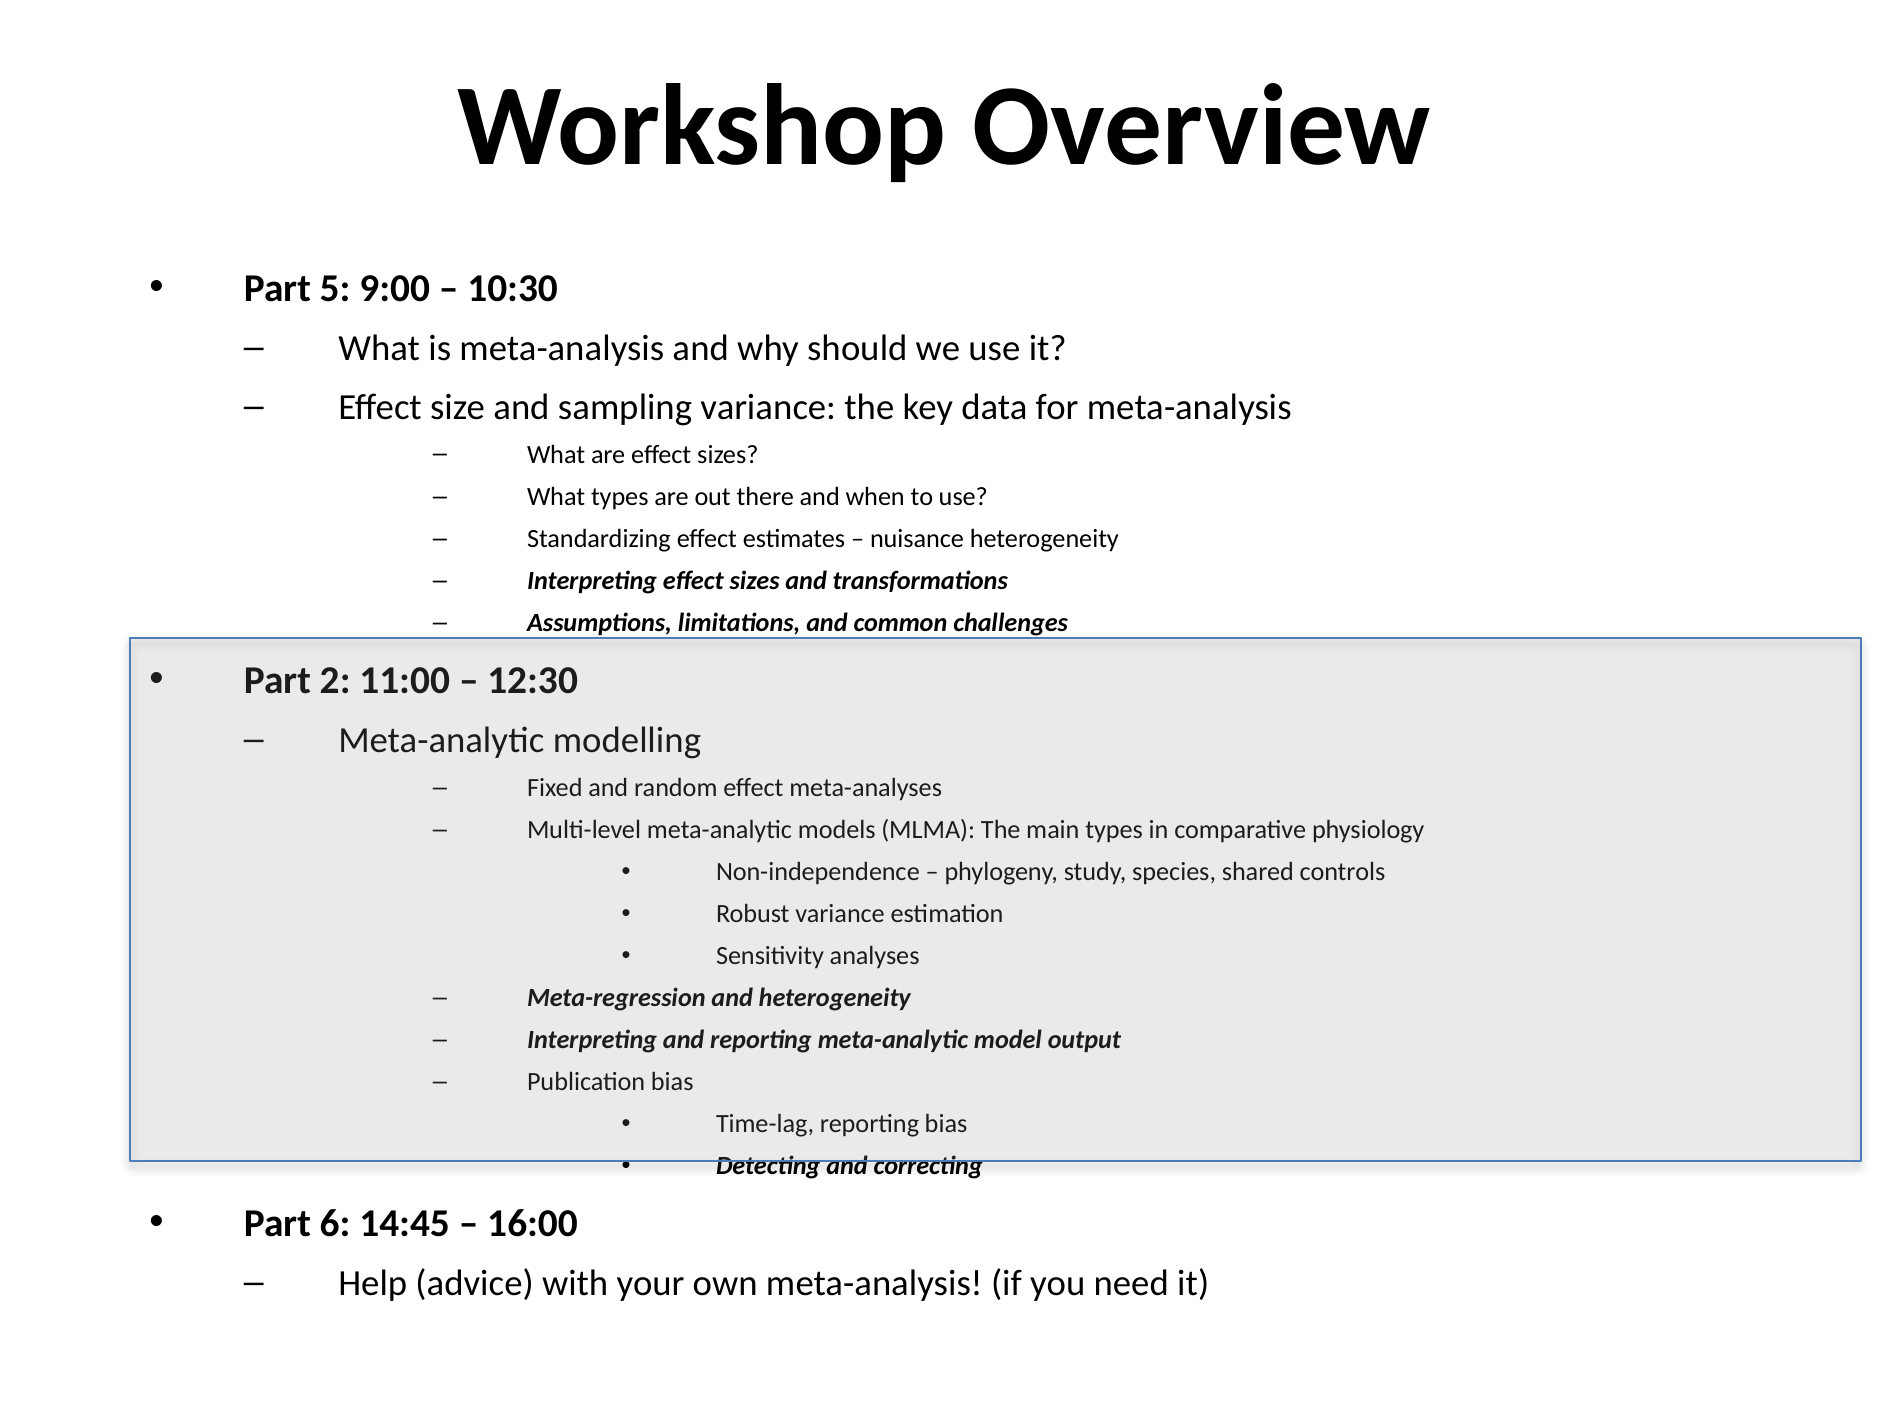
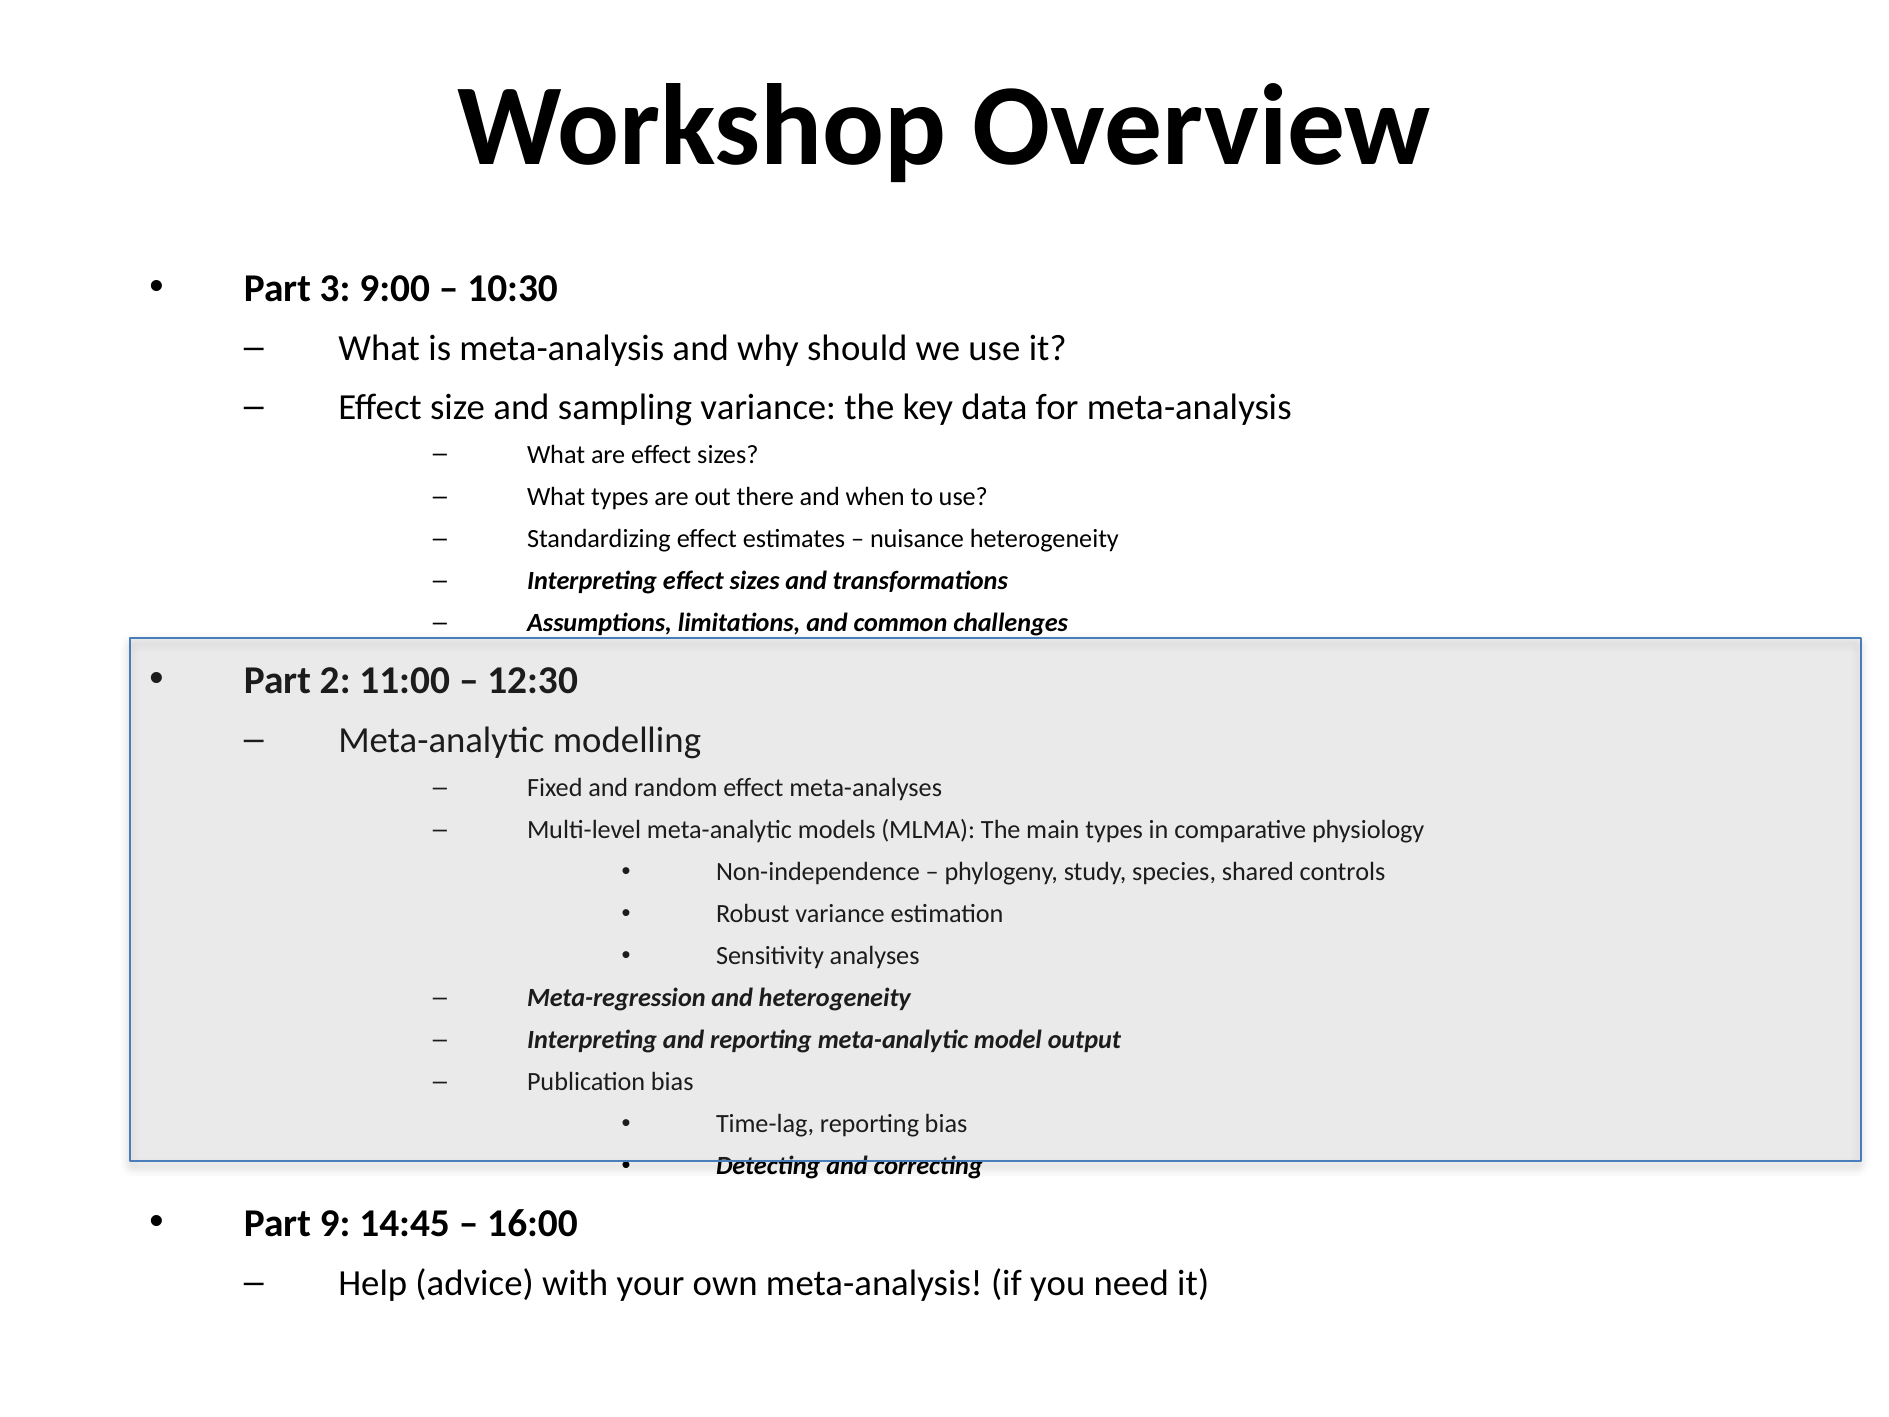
5: 5 -> 3
6: 6 -> 9
